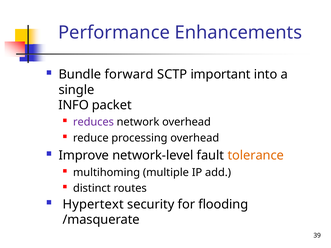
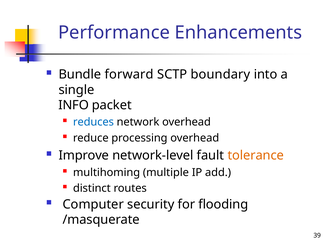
important: important -> boundary
reduces colour: purple -> blue
Hypertext: Hypertext -> Computer
